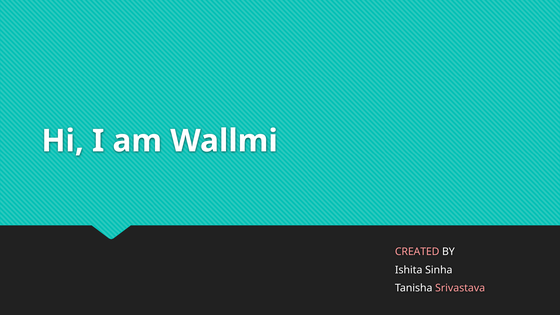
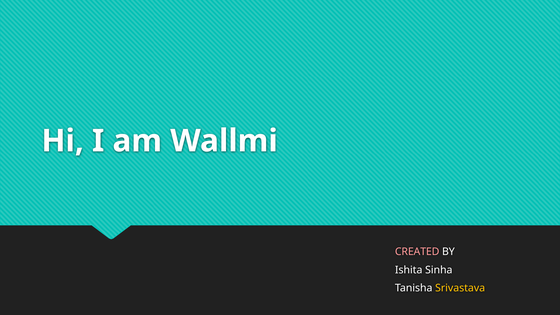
Srivastava colour: pink -> yellow
